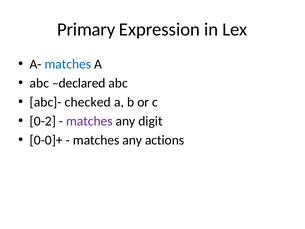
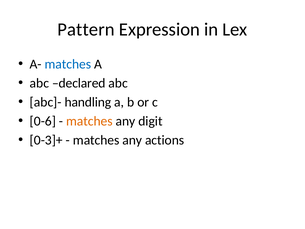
Primary: Primary -> Pattern
checked: checked -> handling
0-2: 0-2 -> 0-6
matches at (89, 121) colour: purple -> orange
0-0]+: 0-0]+ -> 0-3]+
